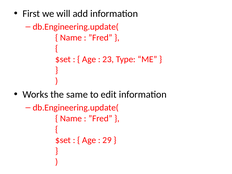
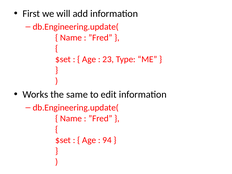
29: 29 -> 94
